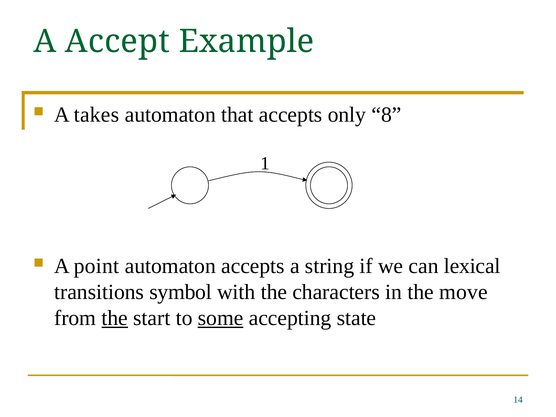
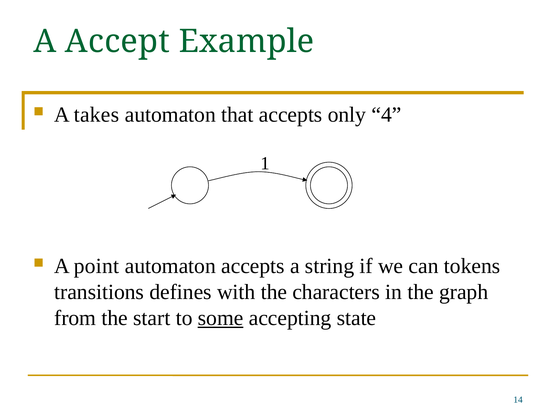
8: 8 -> 4
lexical: lexical -> tokens
symbol: symbol -> defines
move: move -> graph
the at (115, 318) underline: present -> none
